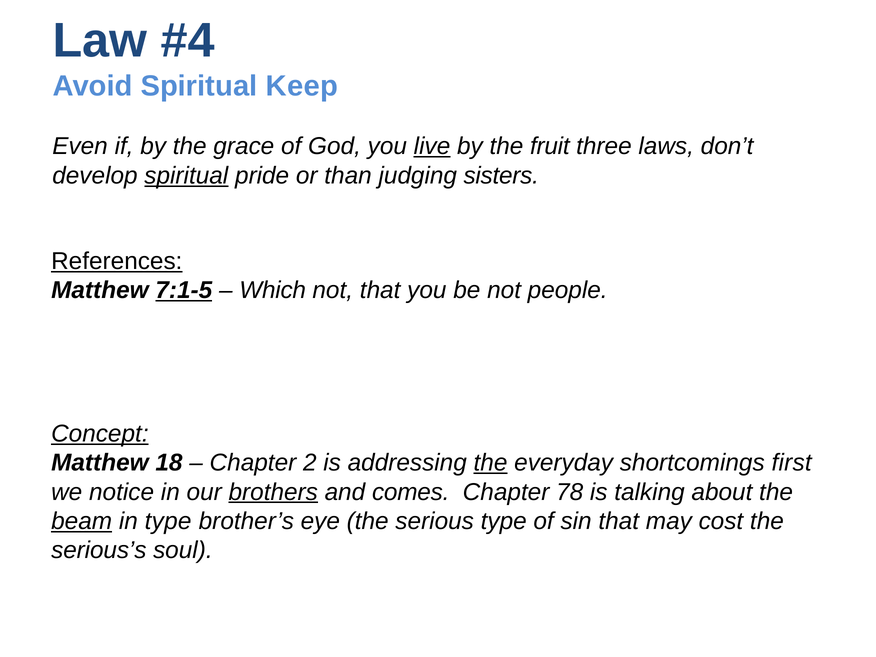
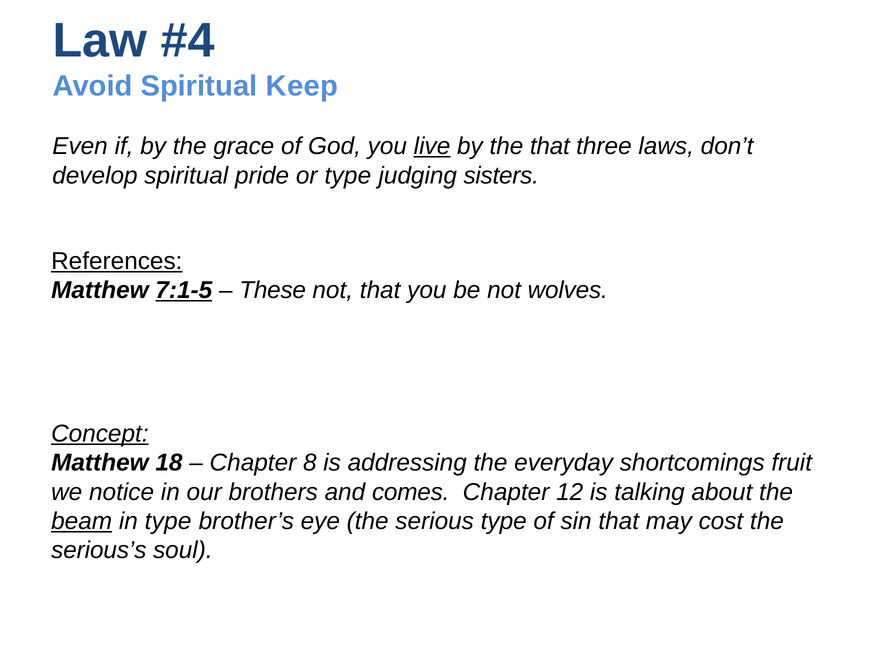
the fruit: fruit -> that
spiritual at (186, 176) underline: present -> none
or than: than -> type
Which: Which -> These
people: people -> wolves
2: 2 -> 8
the at (490, 463) underline: present -> none
first: first -> fruit
brothers underline: present -> none
78: 78 -> 12
